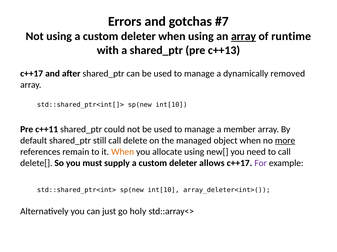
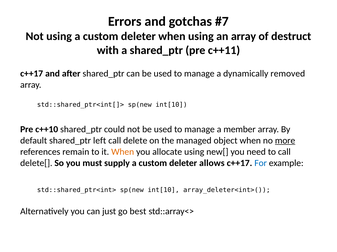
array at (243, 36) underline: present -> none
runtime: runtime -> destruct
c++13: c++13 -> c++11
c++11: c++11 -> c++10
still: still -> left
For colour: purple -> blue
holy: holy -> best
